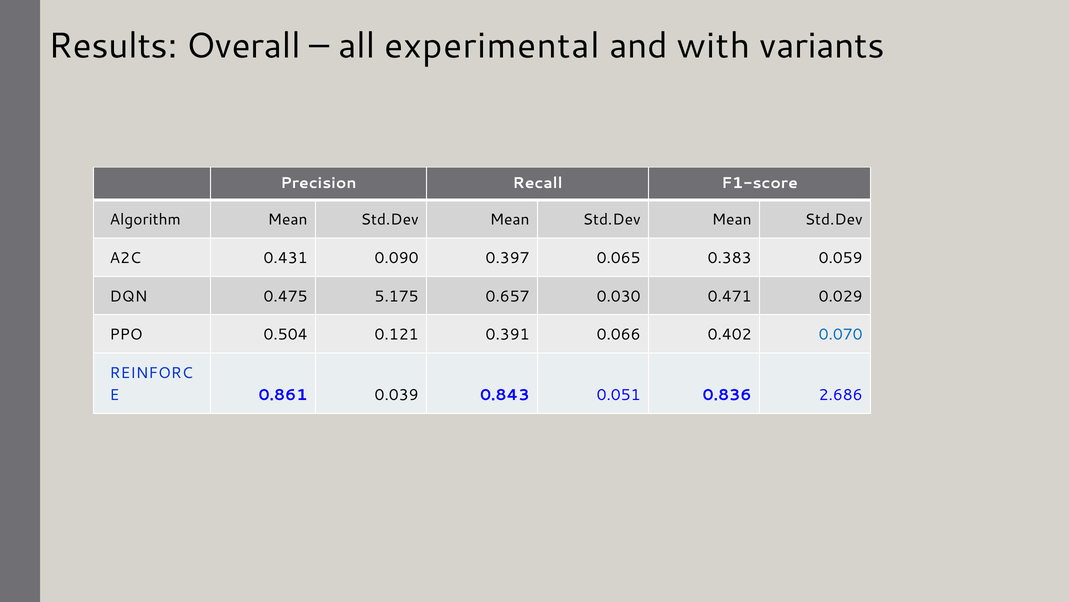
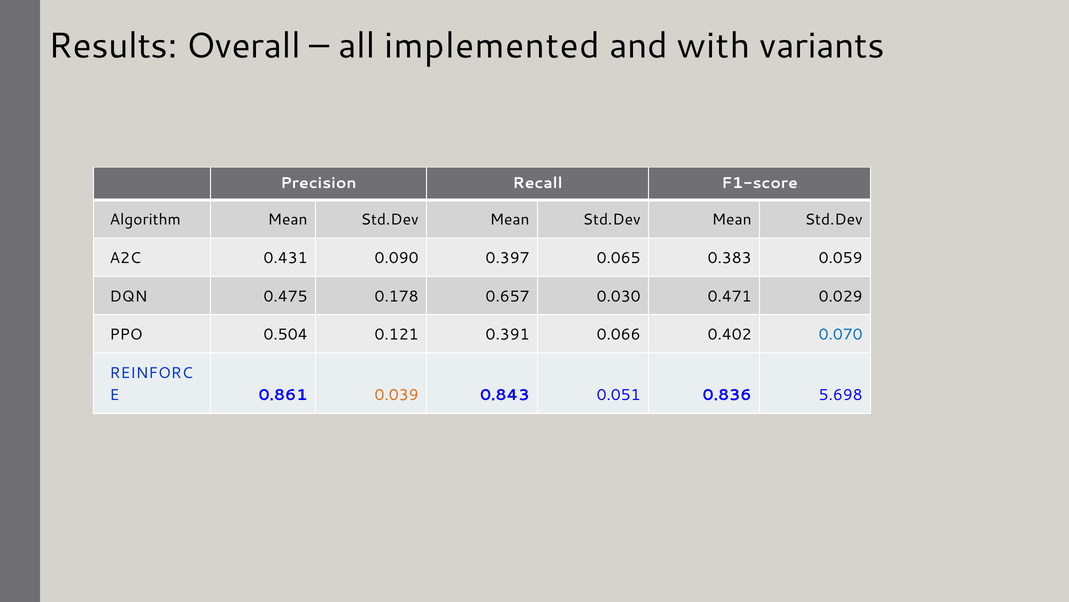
experimental: experimental -> implemented
5.175: 5.175 -> 0.178
0.039 colour: black -> orange
2.686: 2.686 -> 5.698
